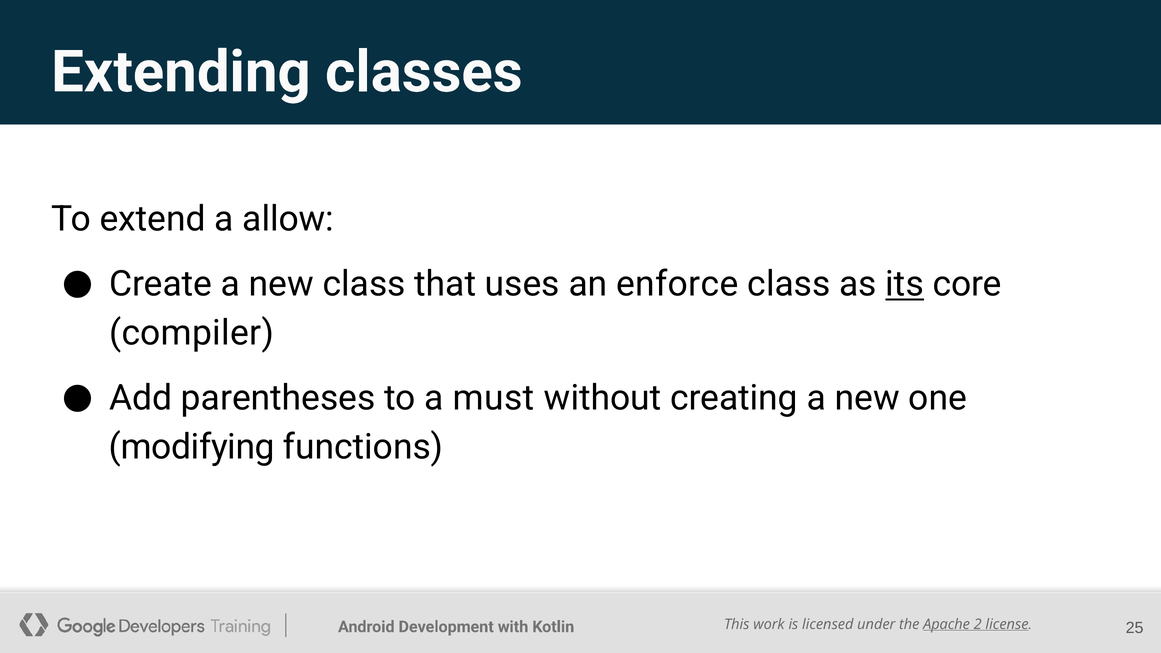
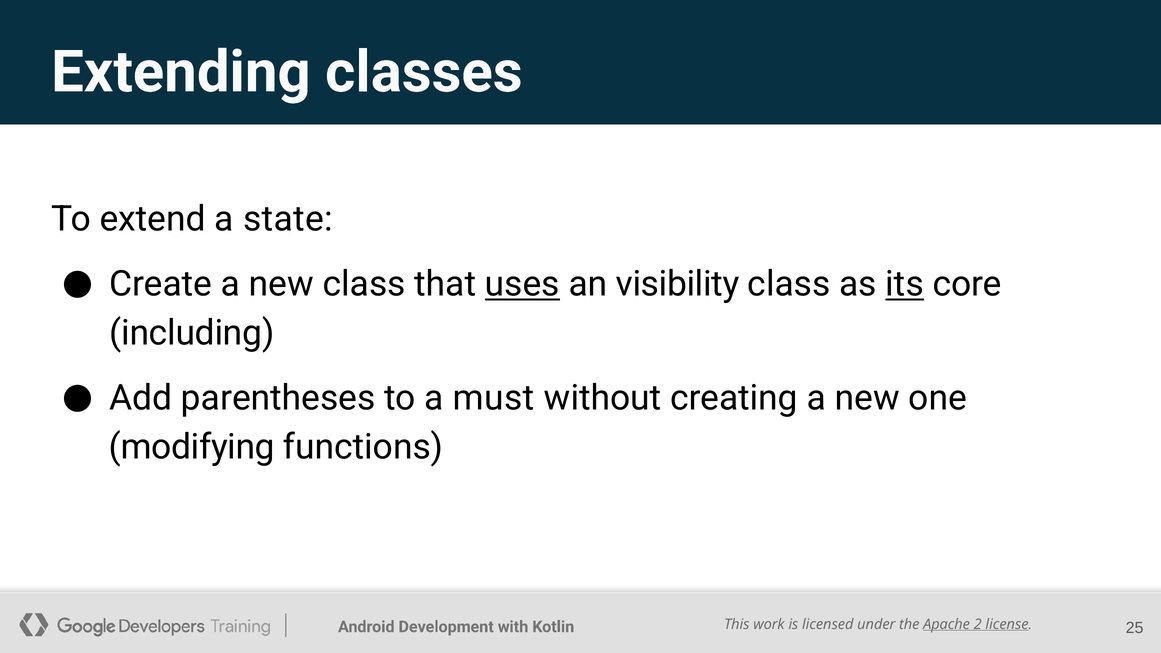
allow: allow -> state
uses underline: none -> present
enforce: enforce -> visibility
compiler: compiler -> including
